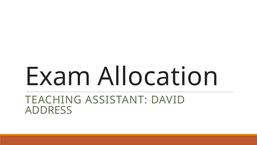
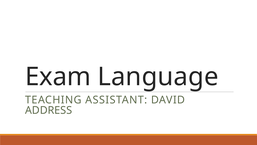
Allocation: Allocation -> Language
